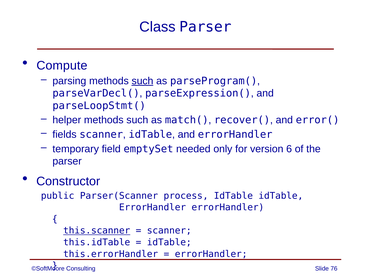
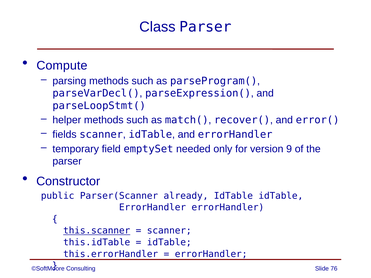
such at (142, 81) underline: present -> none
6: 6 -> 9
process: process -> already
